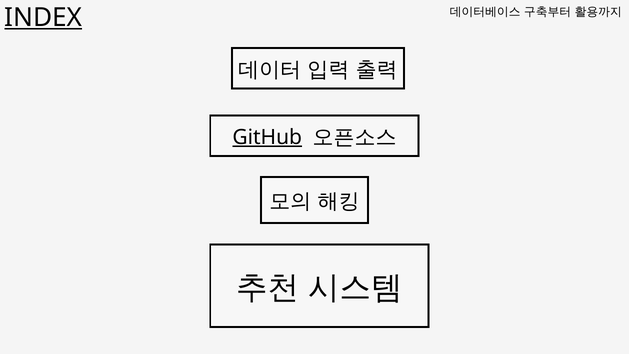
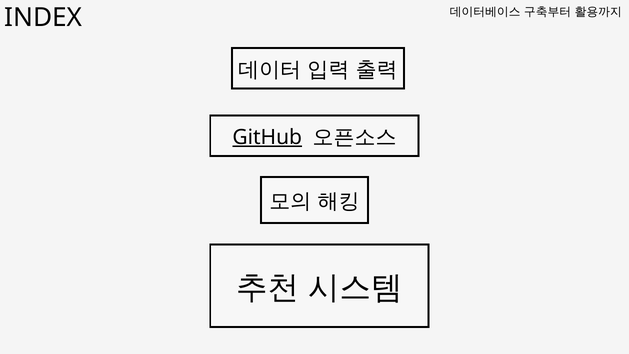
INDEX underline: present -> none
